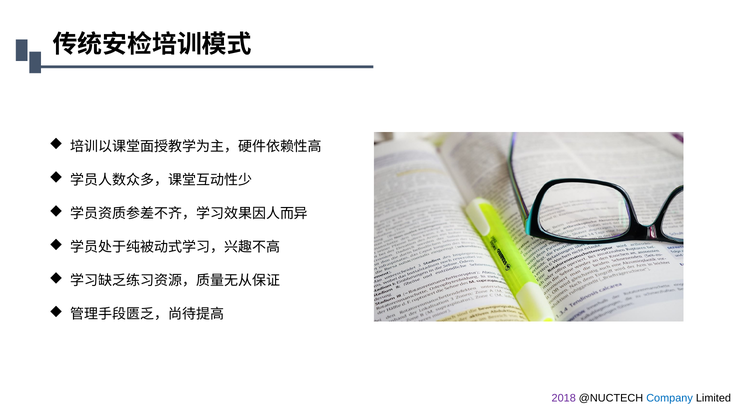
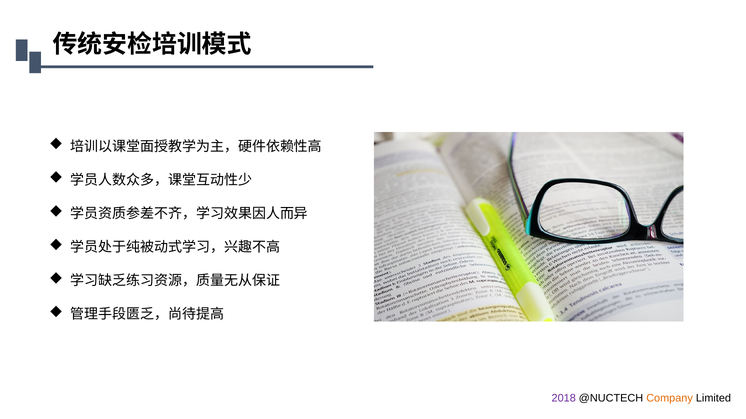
Company colour: blue -> orange
